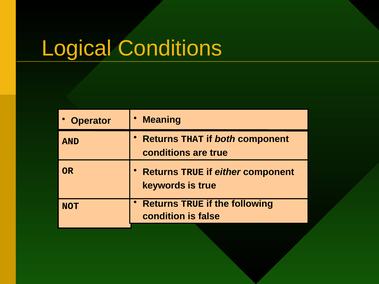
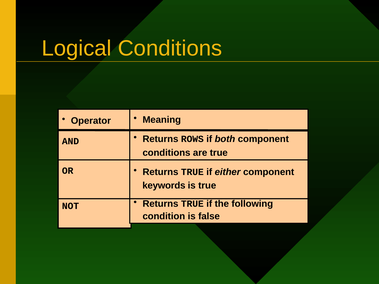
THAT: THAT -> ROWS
